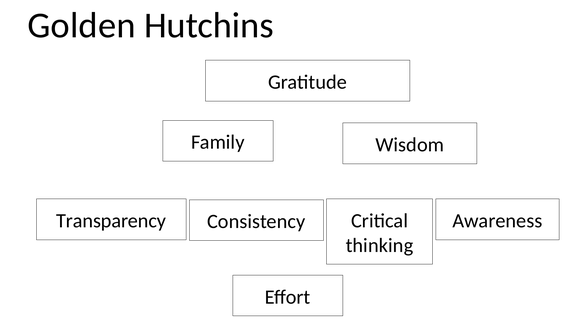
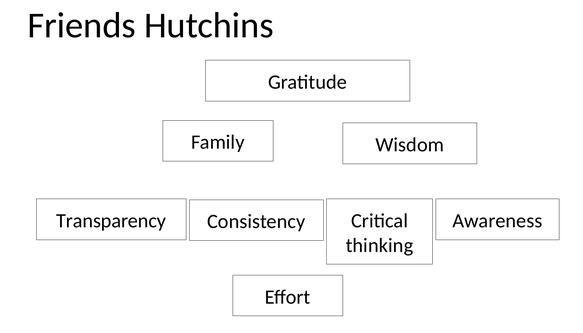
Golden: Golden -> Friends
